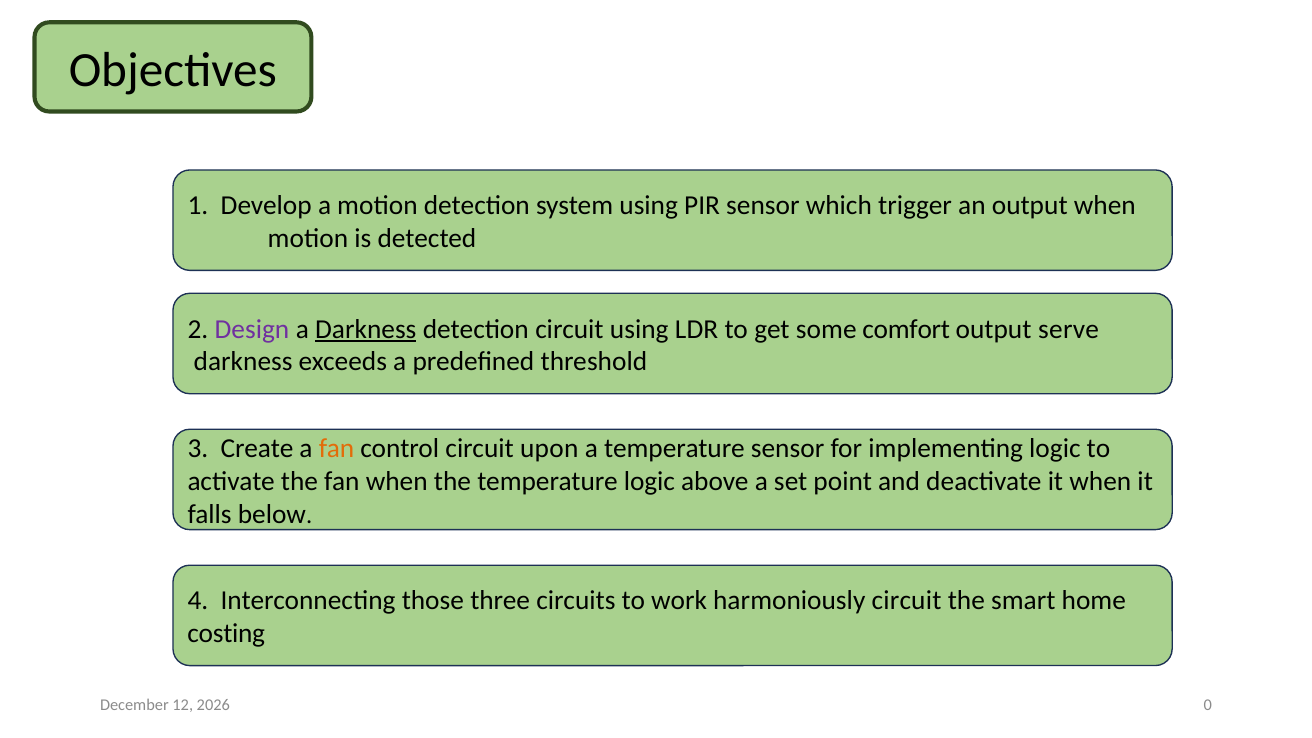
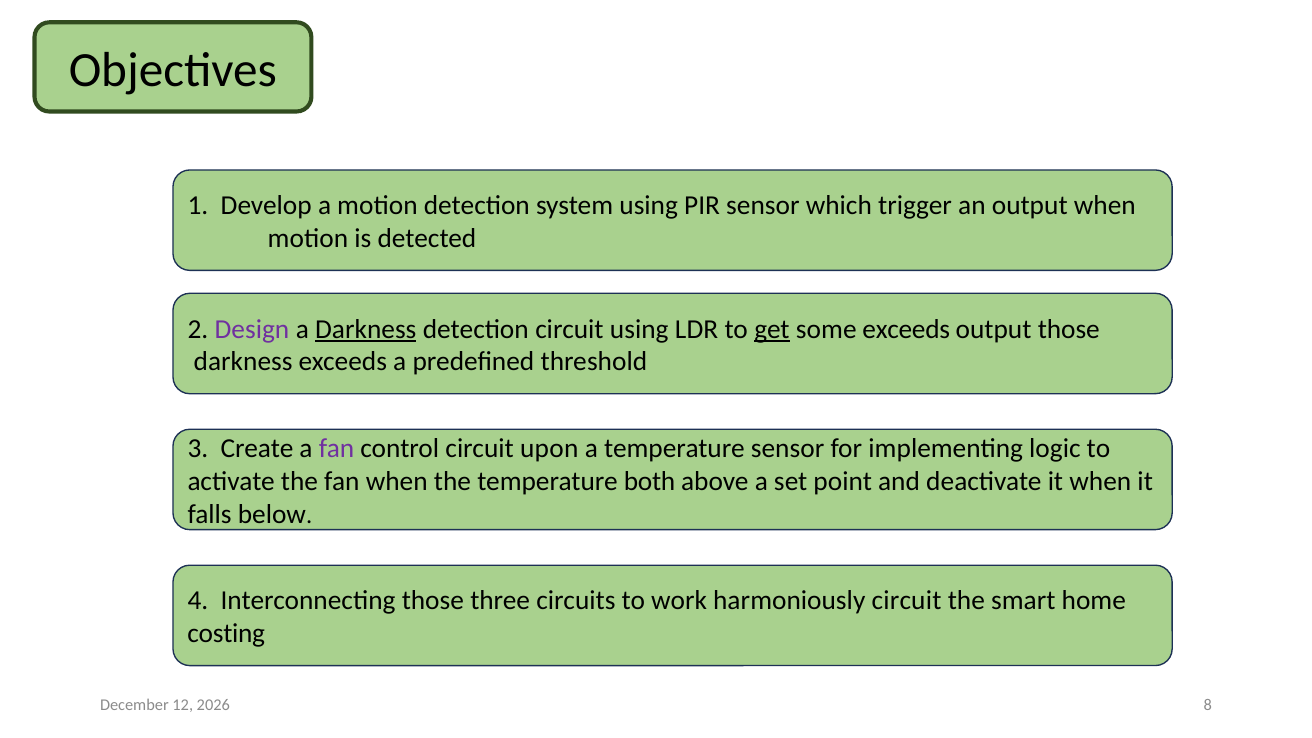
get underline: none -> present
some comfort: comfort -> exceeds
output serve: serve -> those
fan at (337, 449) colour: orange -> purple
temperature logic: logic -> both
0: 0 -> 8
